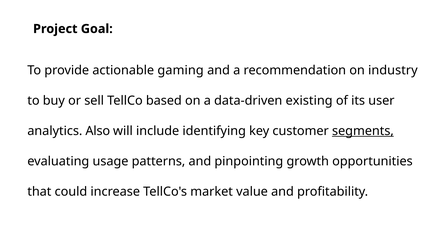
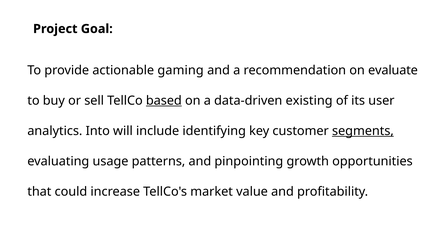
industry: industry -> evaluate
based underline: none -> present
Also: Also -> Into
